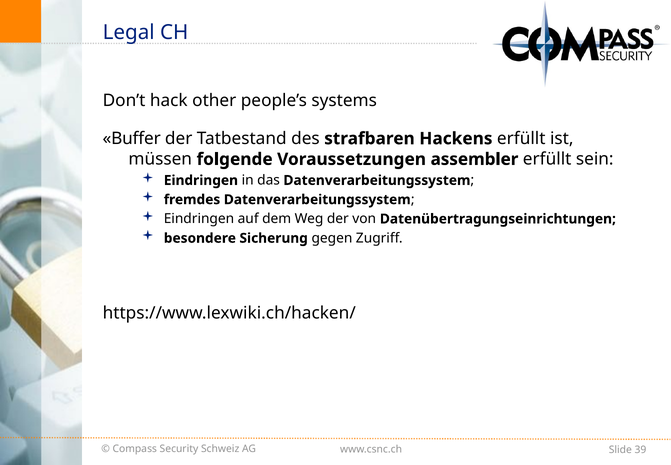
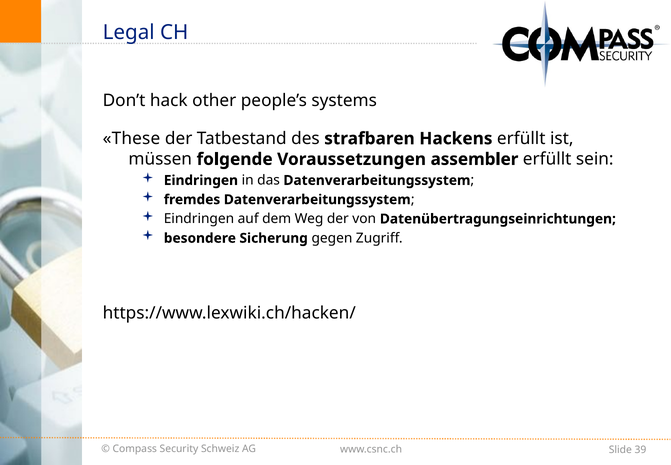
Buffer: Buffer -> These
